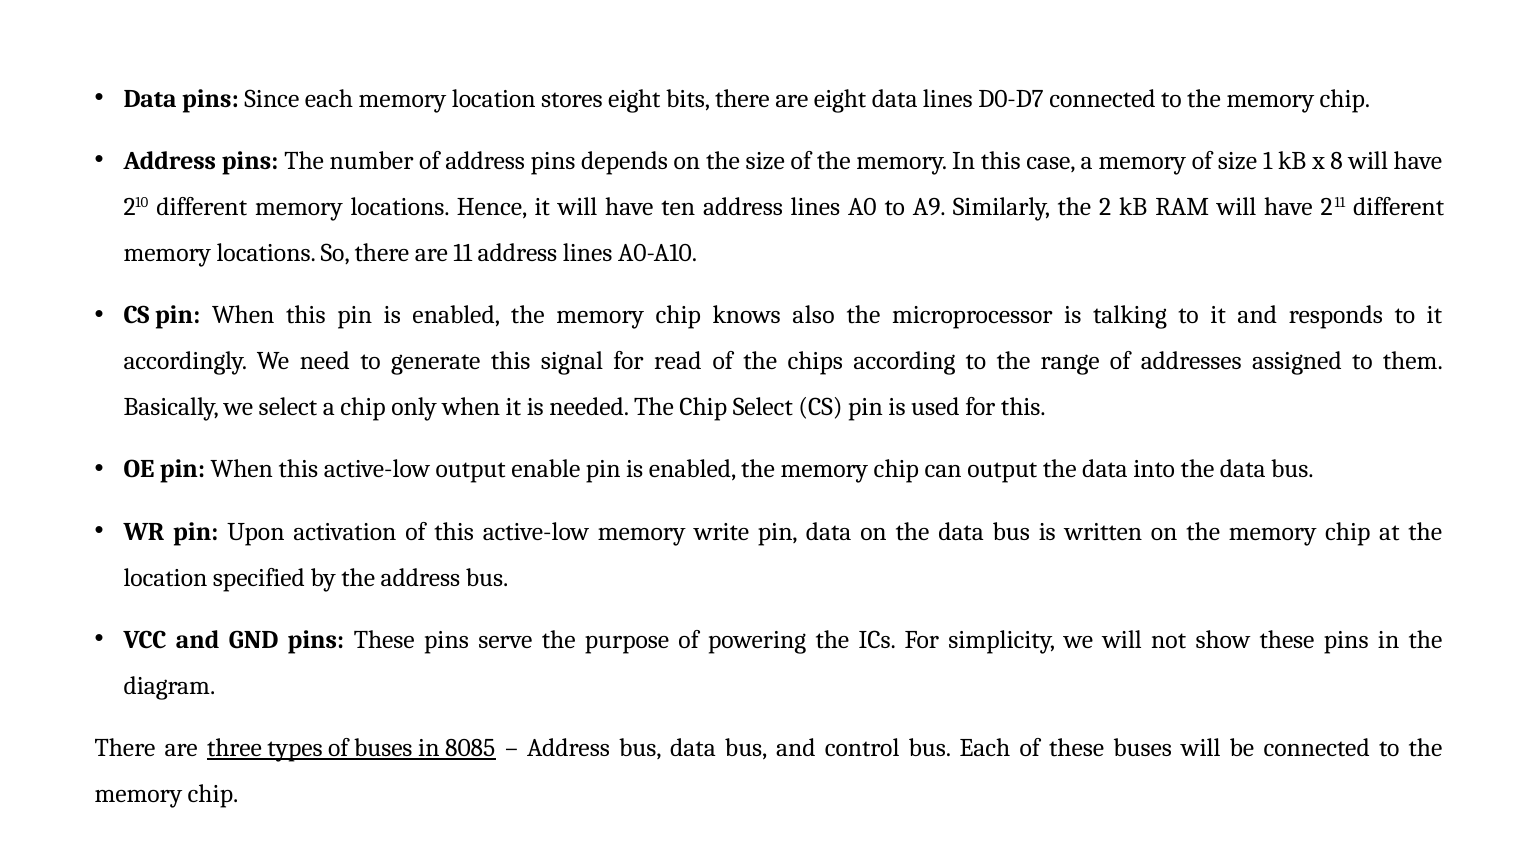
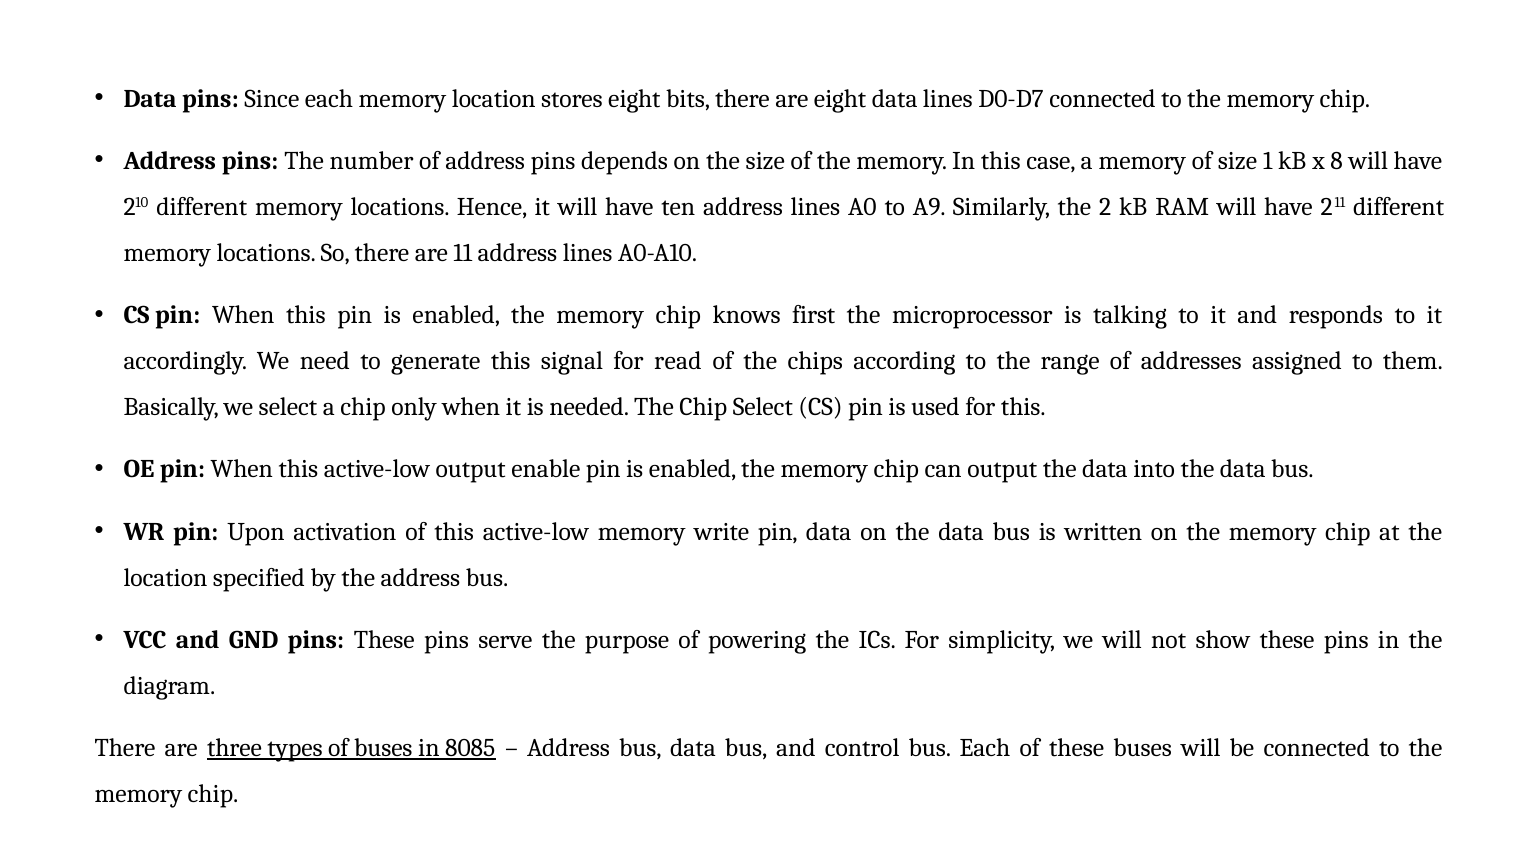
also: also -> first
